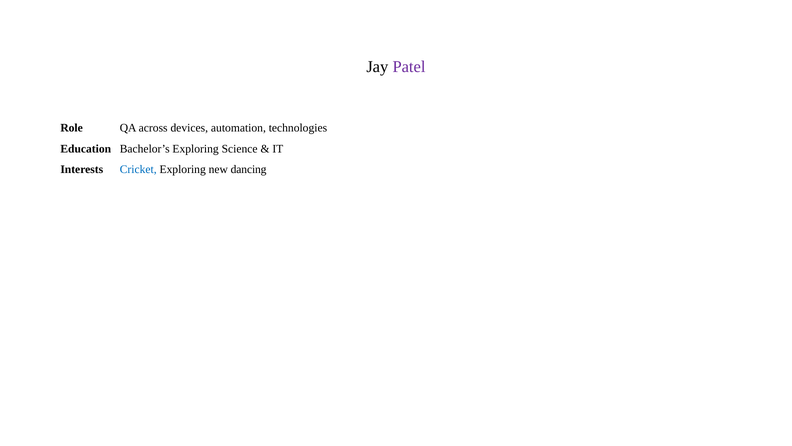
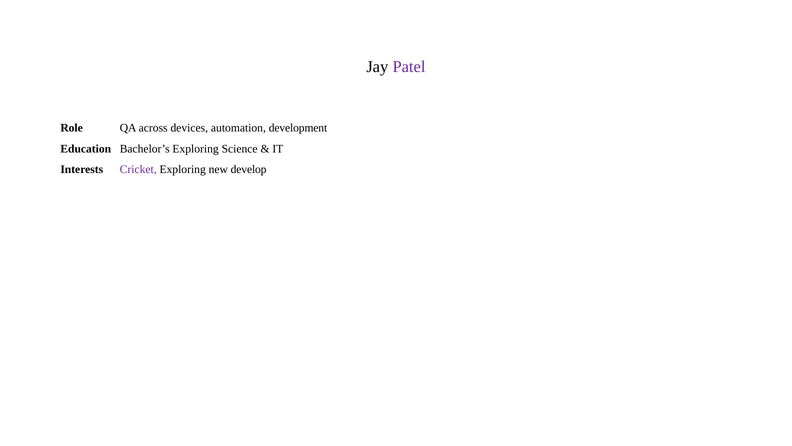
technologies: technologies -> development
Cricket colour: blue -> purple
dancing: dancing -> develop
